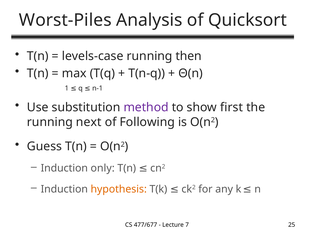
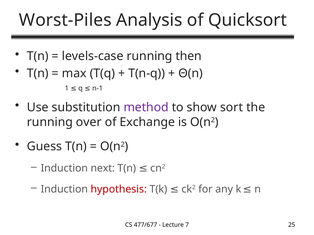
first: first -> sort
next: next -> over
Following: Following -> Exchange
only: only -> next
hypothesis colour: orange -> red
